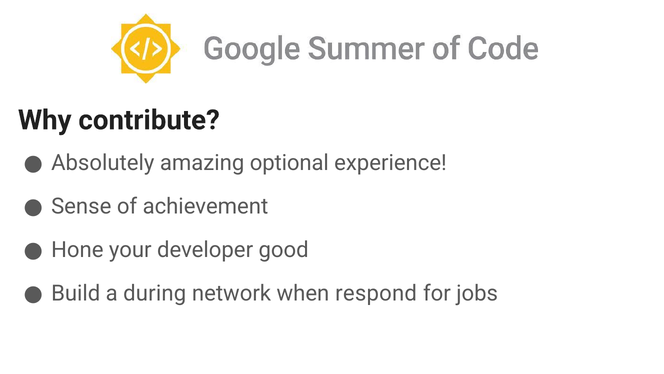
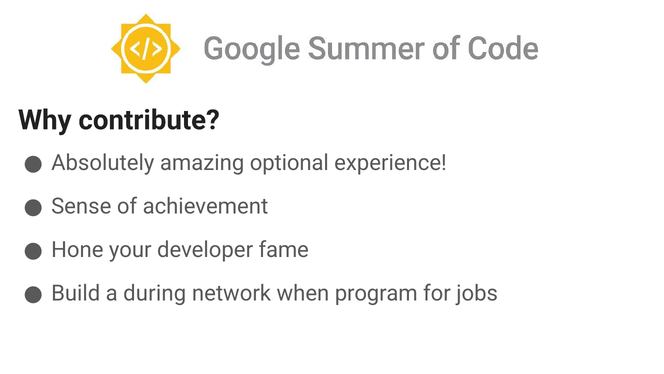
good: good -> fame
respond: respond -> program
